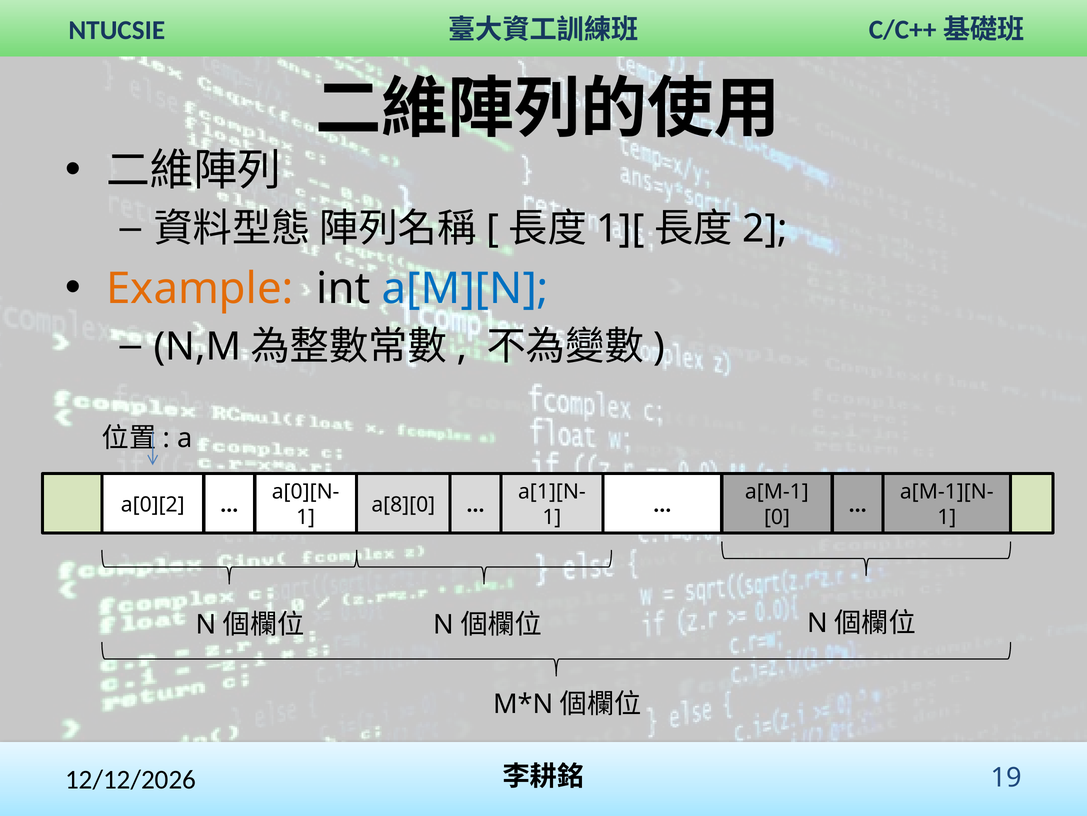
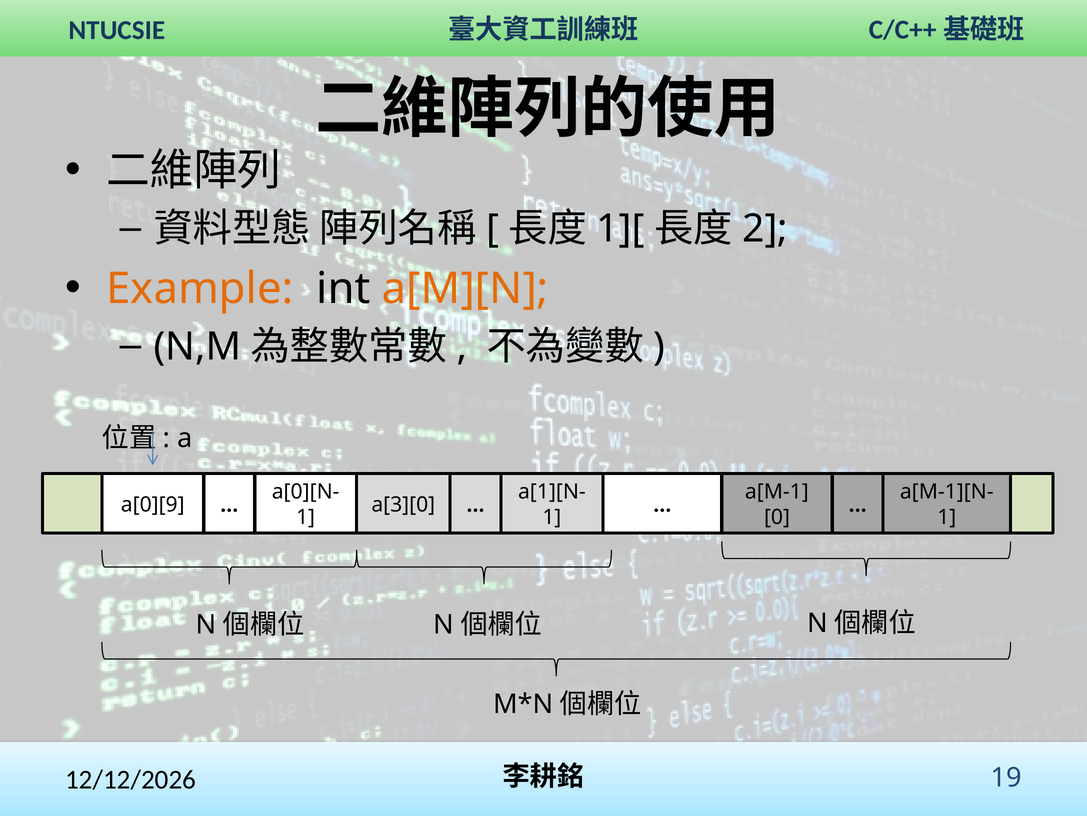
a[M][N colour: blue -> orange
a[0][2: a[0][2 -> a[0][9
a[8][0: a[8][0 -> a[3][0
